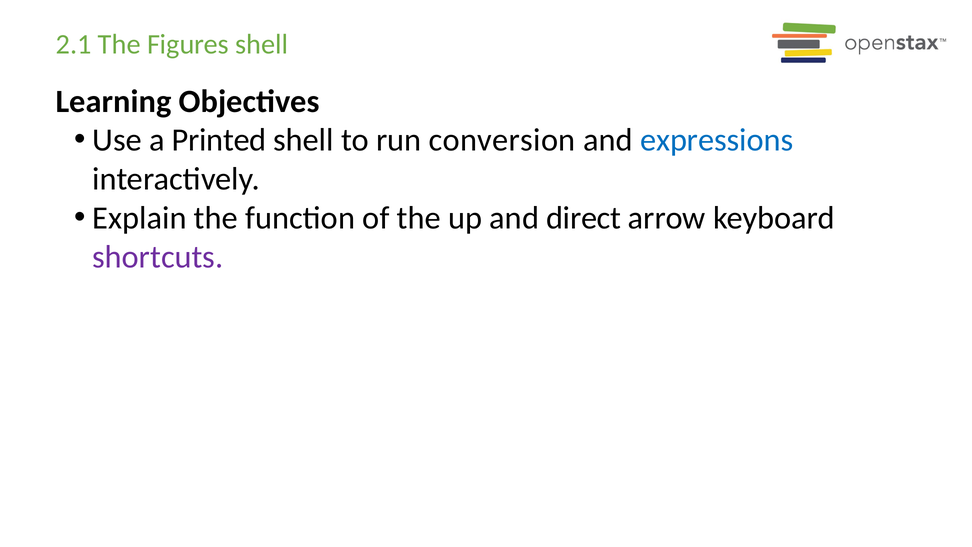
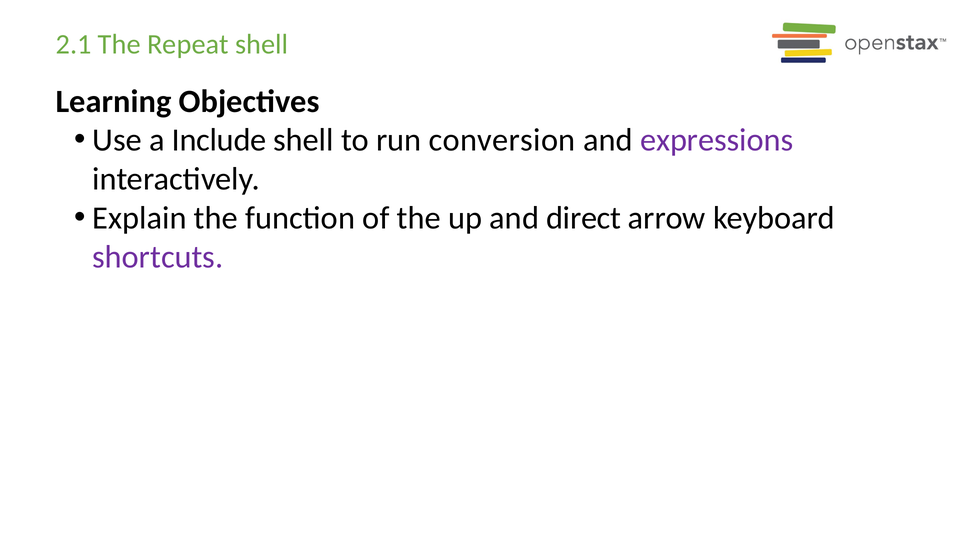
Figures: Figures -> Repeat
Printed: Printed -> Include
expressions colour: blue -> purple
